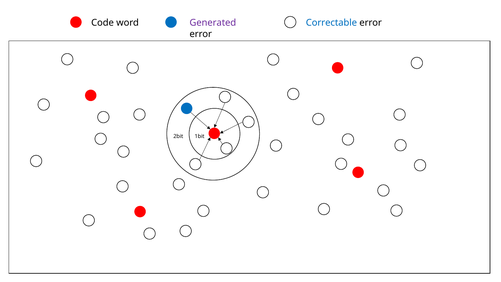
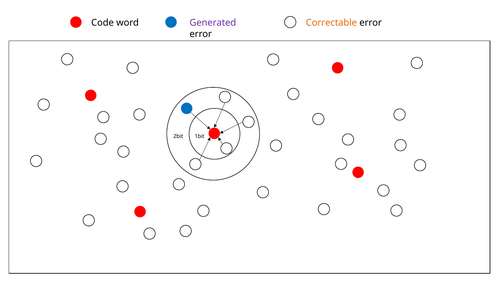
Correctable colour: blue -> orange
